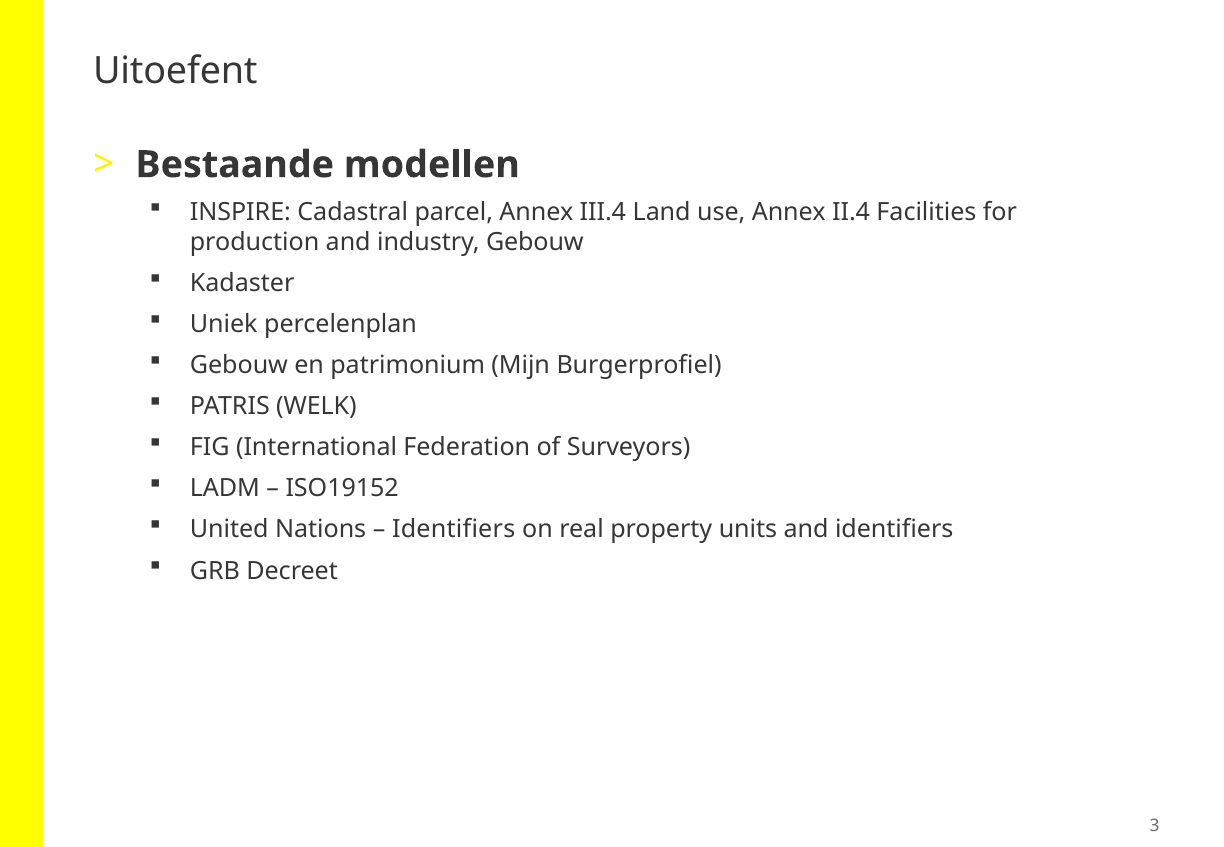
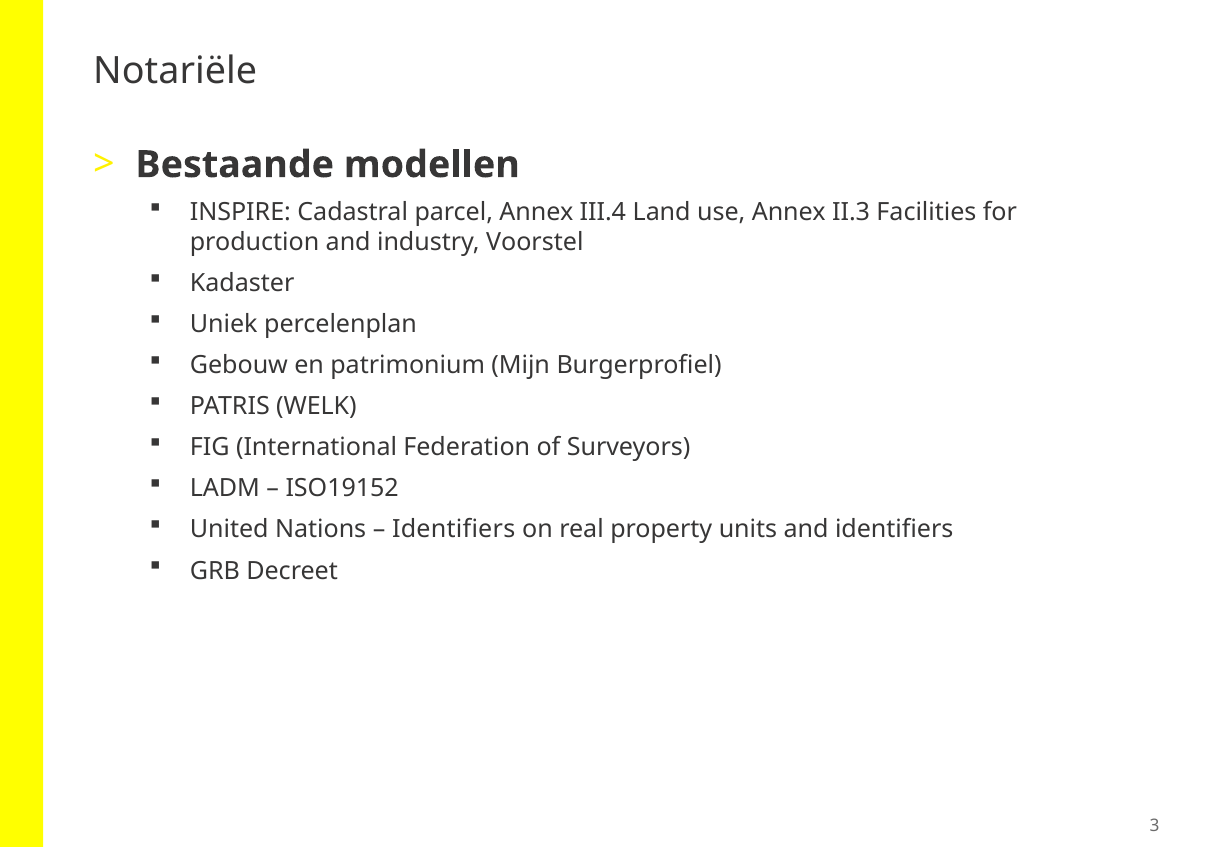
Uitoefent: Uitoefent -> Notariële
II.4: II.4 -> II.3
industry Gebouw: Gebouw -> Voorstel
